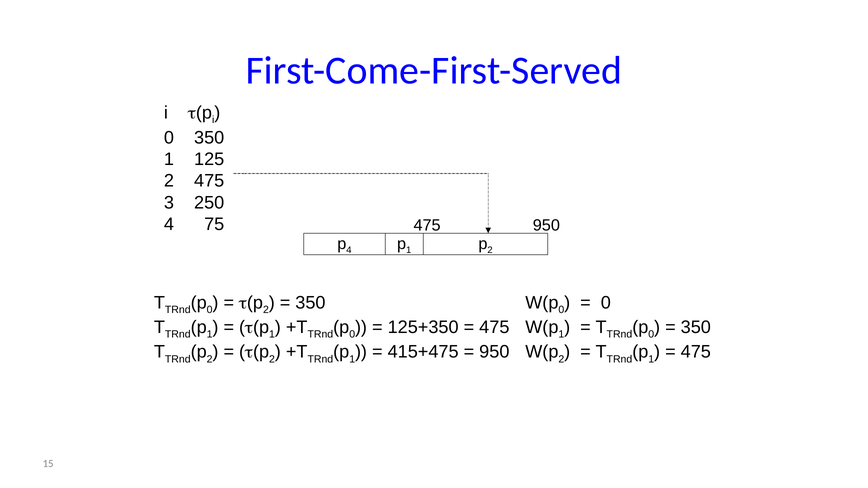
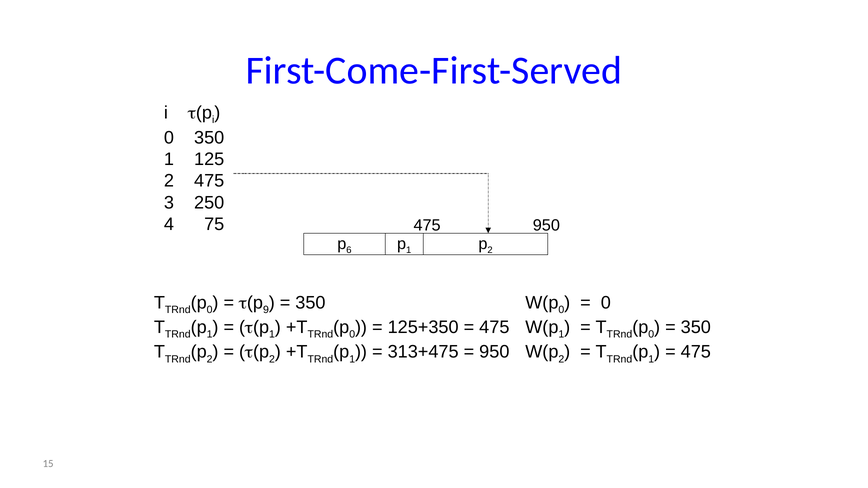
4 at (349, 250): 4 -> 6
2 at (266, 310): 2 -> 9
415+475: 415+475 -> 313+475
